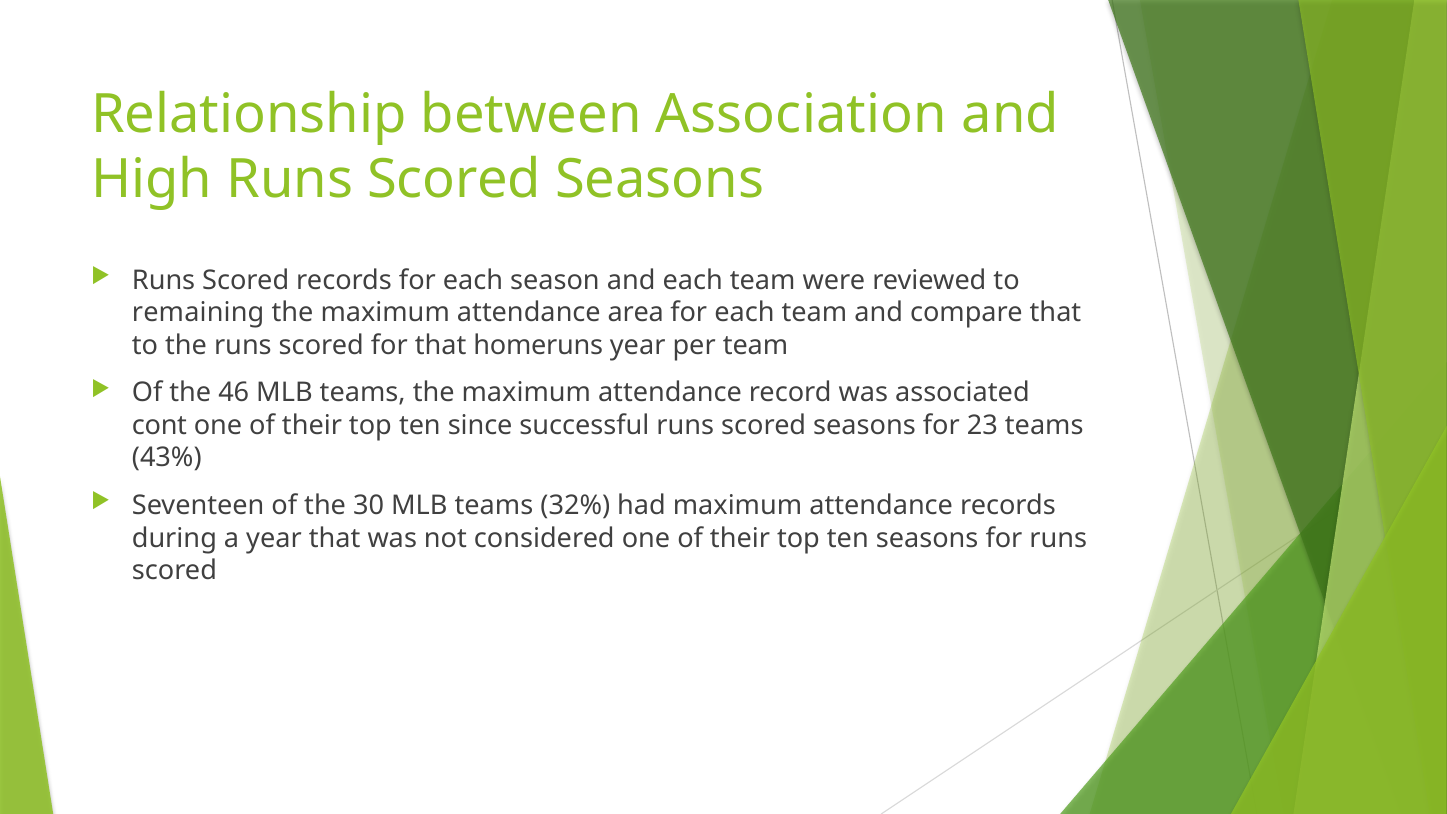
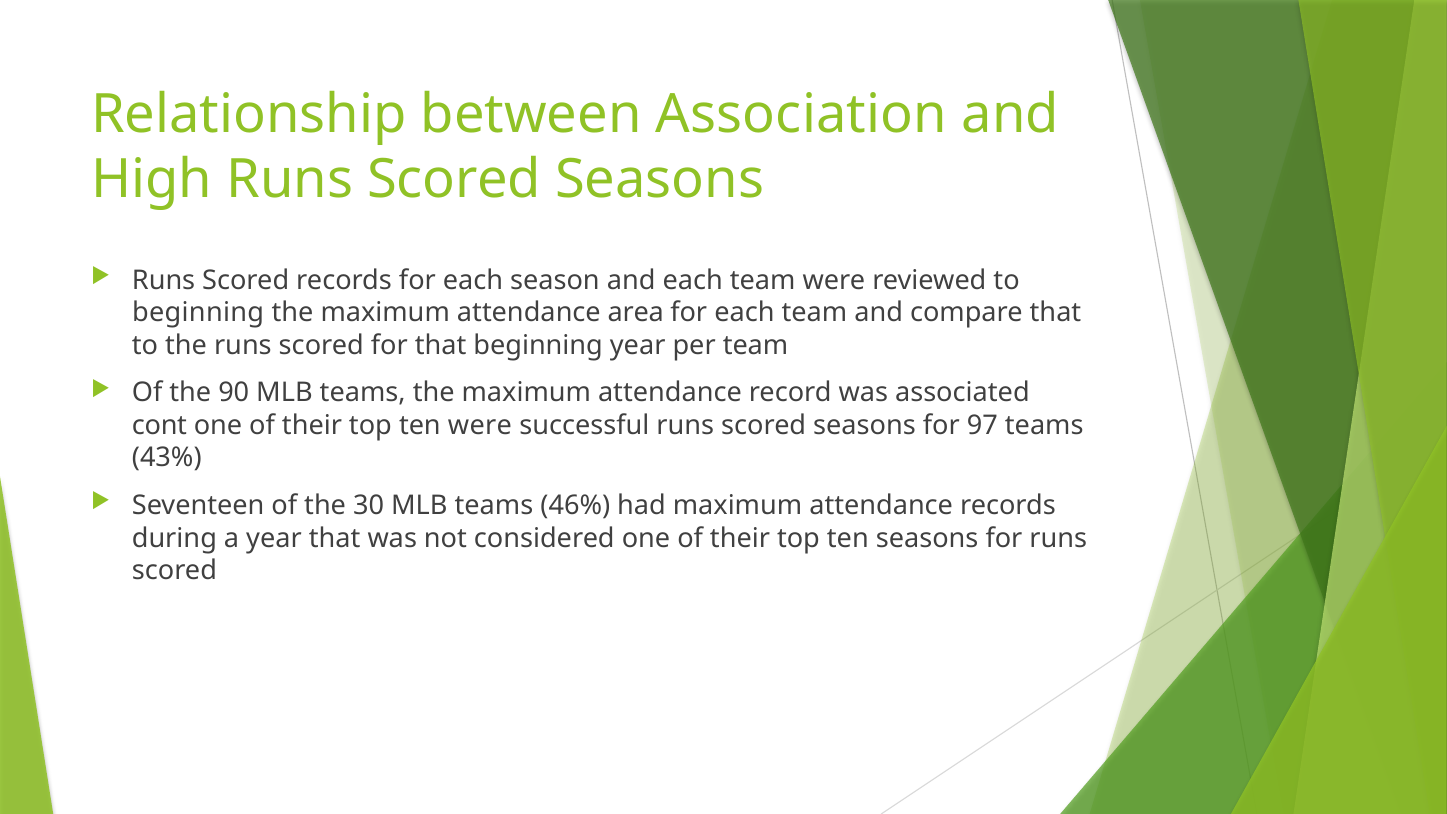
remaining at (198, 313): remaining -> beginning
that homeruns: homeruns -> beginning
46: 46 -> 90
ten since: since -> were
23: 23 -> 97
32%: 32% -> 46%
